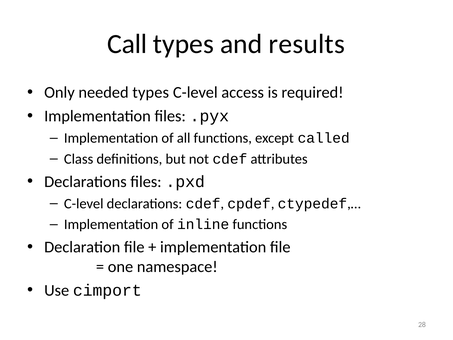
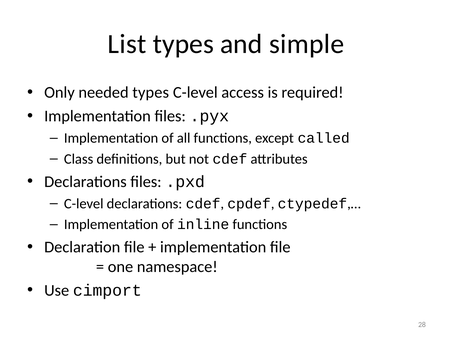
Call: Call -> List
results: results -> simple
